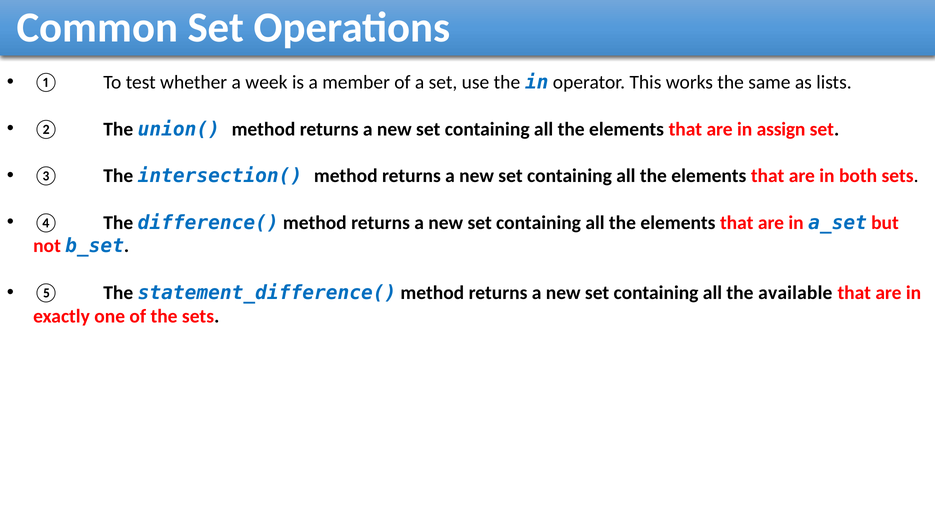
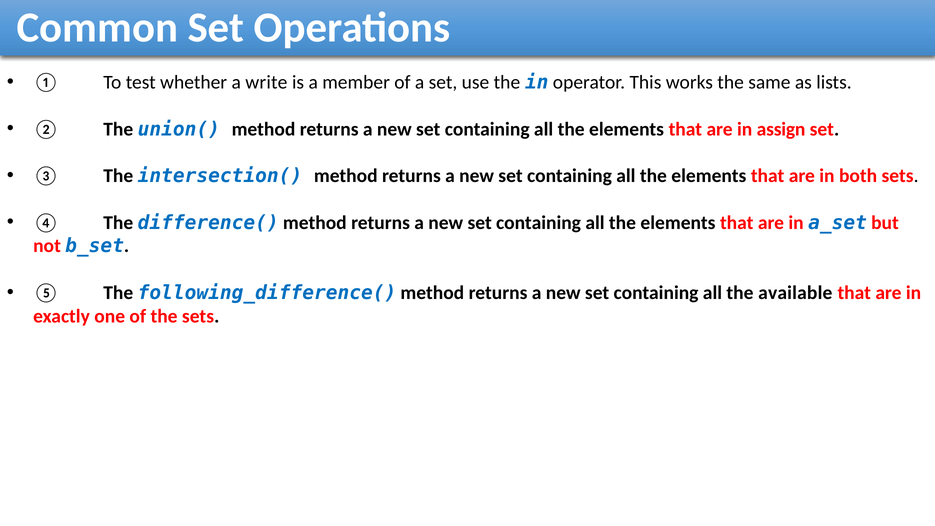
week: week -> write
statement_difference(: statement_difference( -> following_difference(
